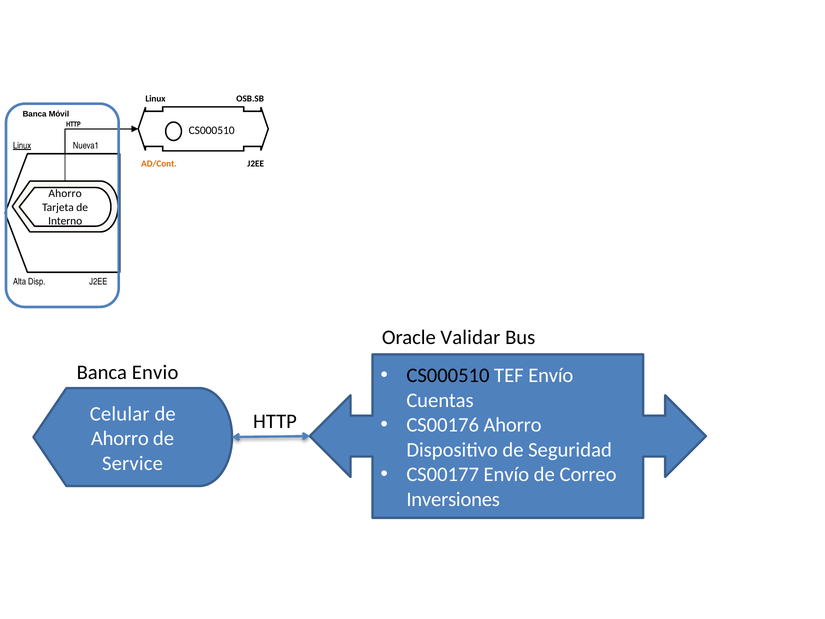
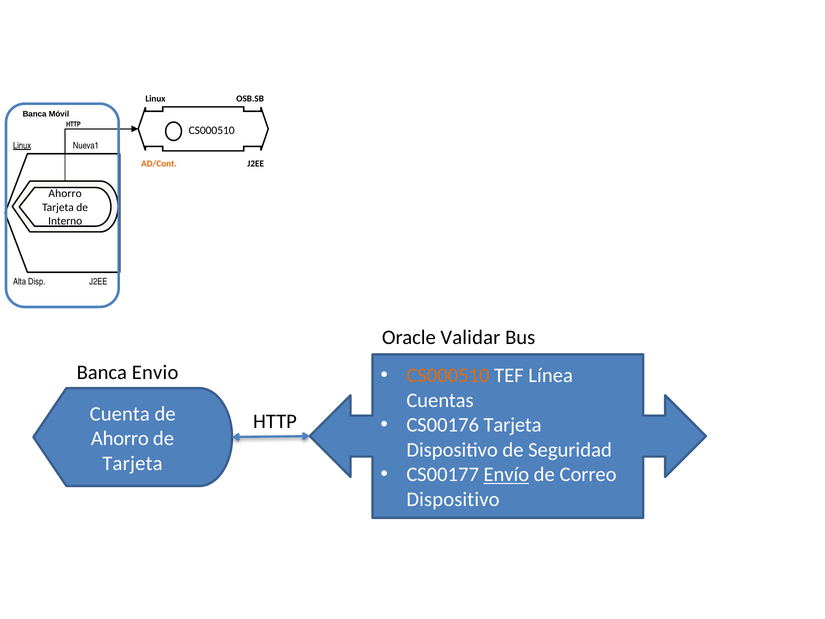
CS000510 at (448, 375) colour: black -> orange
TEF Envío: Envío -> Línea
Celular: Celular -> Cuenta
CS00176 Ahorro: Ahorro -> Tarjeta
Service at (132, 463): Service -> Tarjeta
Envío at (506, 474) underline: none -> present
Inversiones at (453, 499): Inversiones -> Dispositivo
